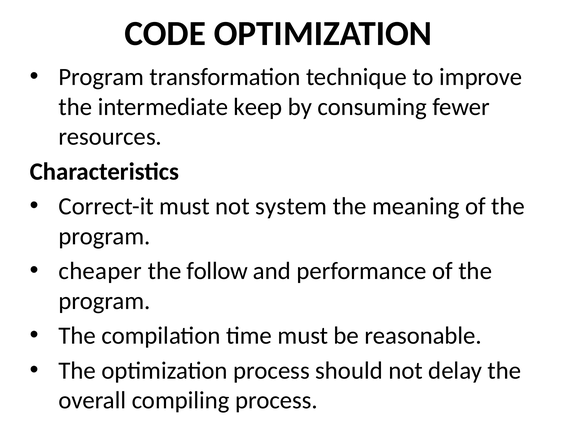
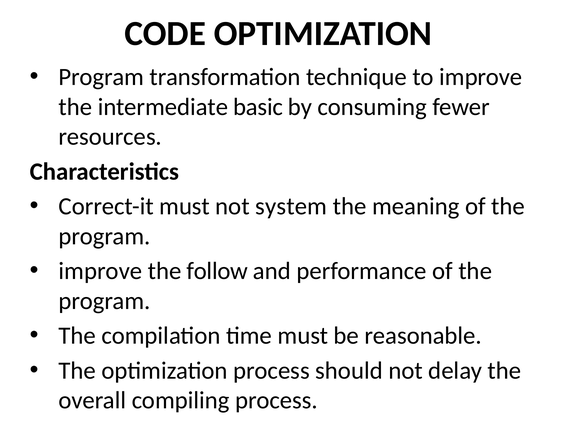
keep: keep -> basic
cheaper at (100, 271): cheaper -> improve
